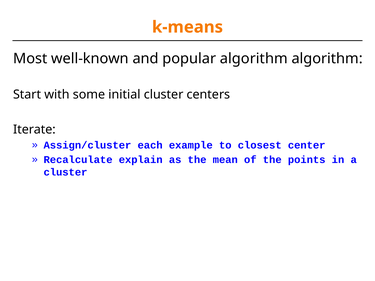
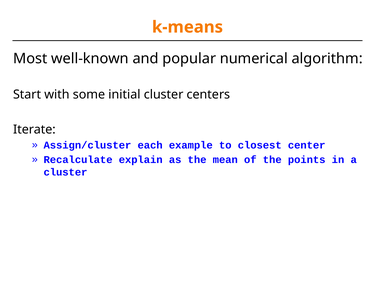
popular algorithm: algorithm -> numerical
